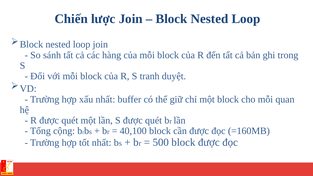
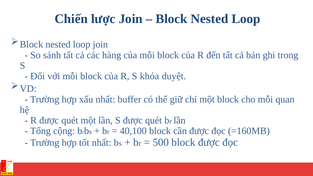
tranh: tranh -> khóa
